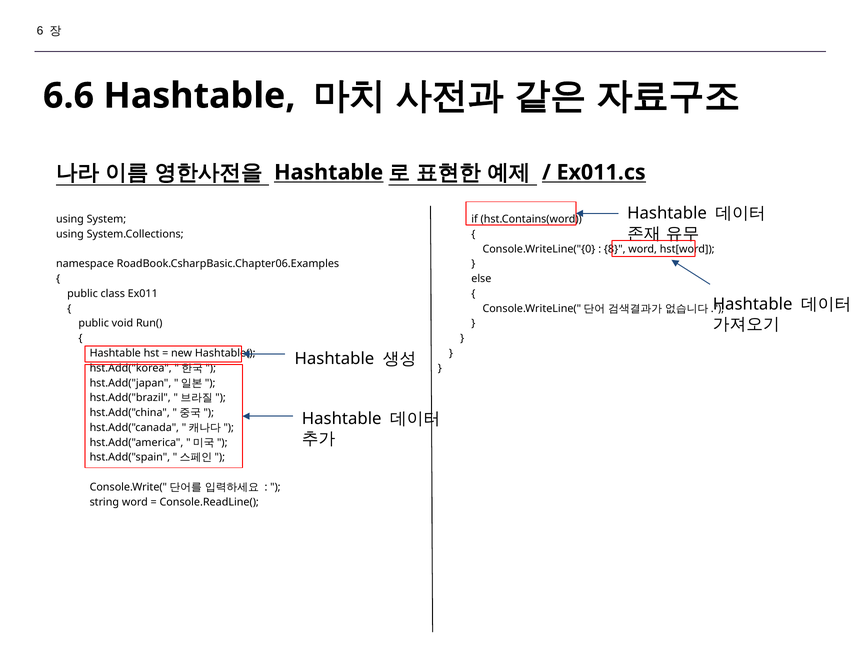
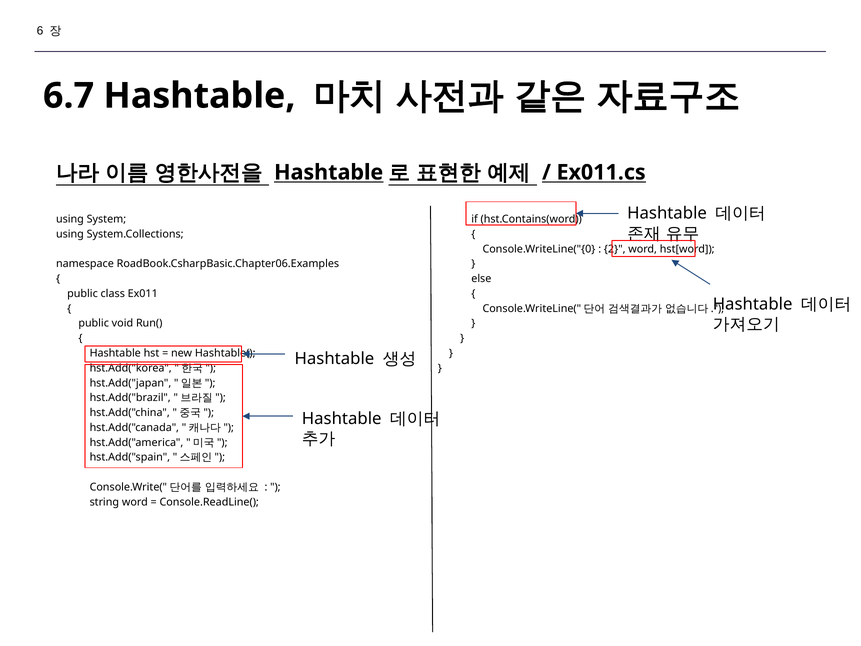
6.6: 6.6 -> 6.7
8: 8 -> 2
